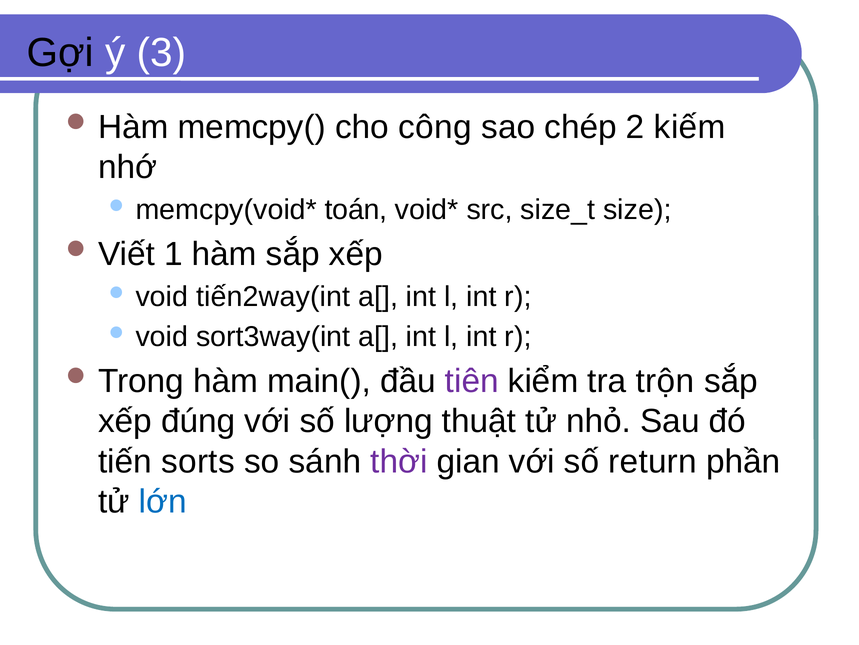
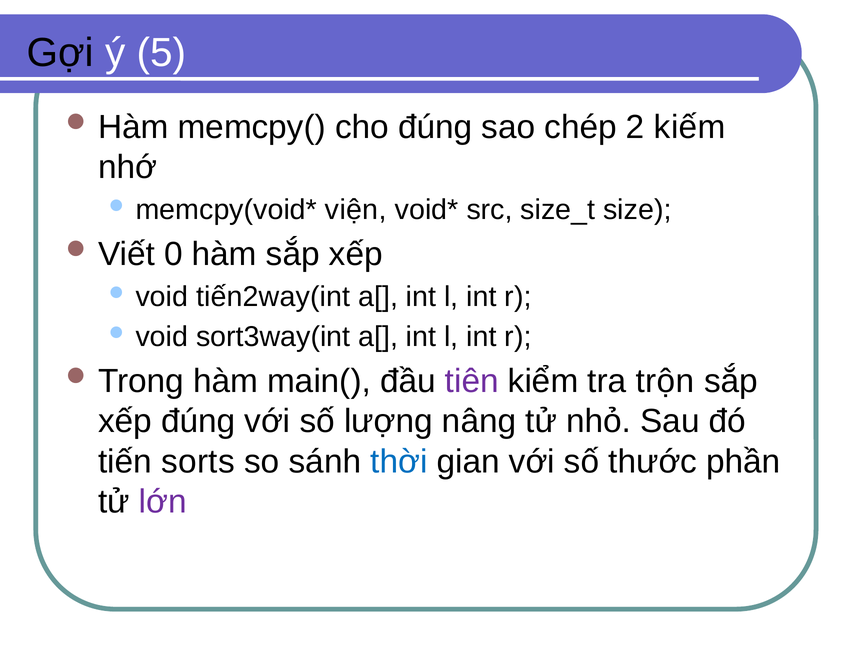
3: 3 -> 5
cho công: công -> đúng
toán: toán -> viện
1: 1 -> 0
thuật: thuật -> nâng
thời colour: purple -> blue
return: return -> thước
lớn colour: blue -> purple
